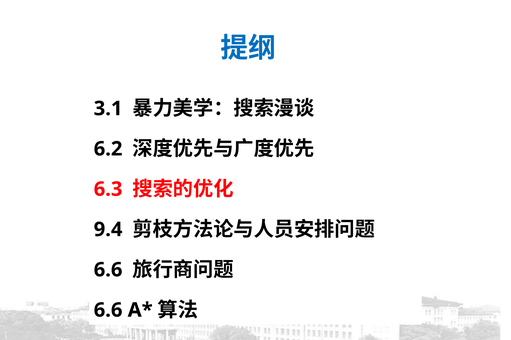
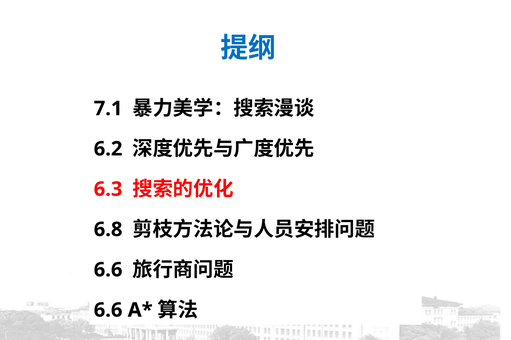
3.1: 3.1 -> 7.1
9.4: 9.4 -> 6.8
